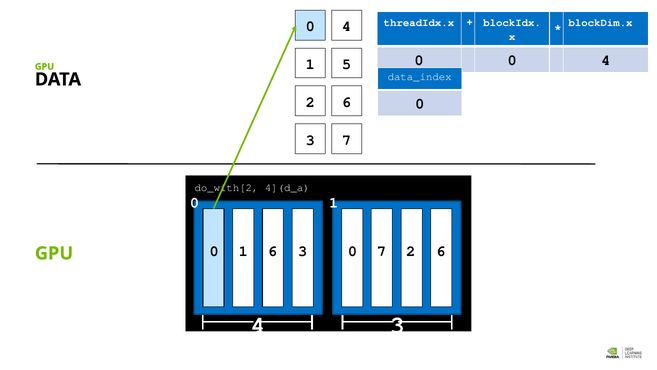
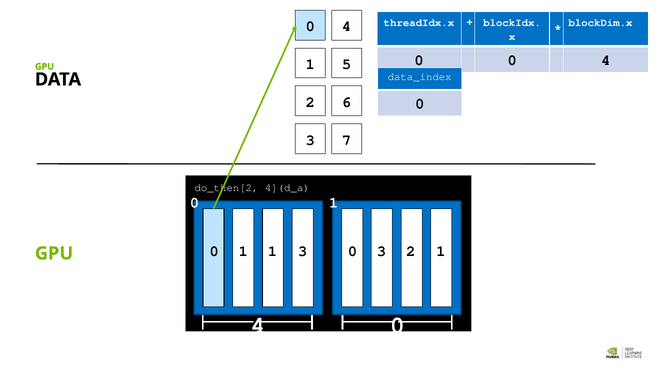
do_with[2: do_with[2 -> do_then[2
1 6: 6 -> 1
0 7: 7 -> 3
2 6: 6 -> 1
4 3: 3 -> 0
